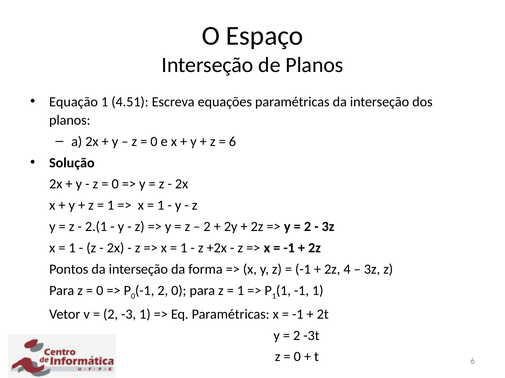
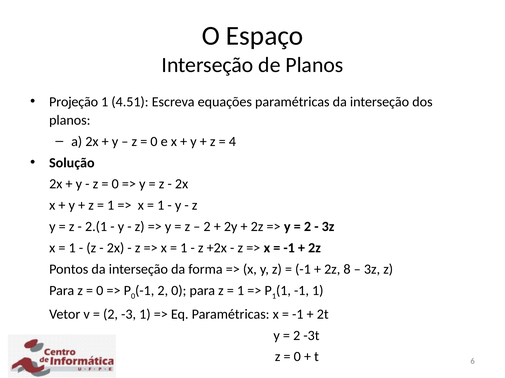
Equação: Equação -> Projeção
6 at (232, 142): 6 -> 4
4: 4 -> 8
